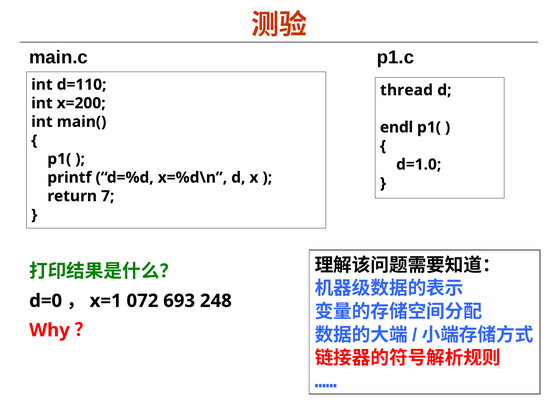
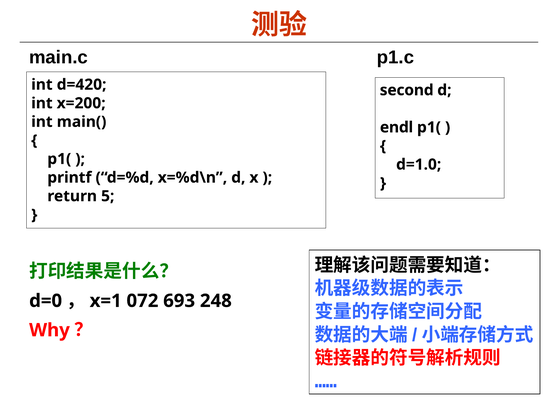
d=110: d=110 -> d=420
thread: thread -> second
7: 7 -> 5
